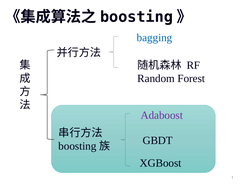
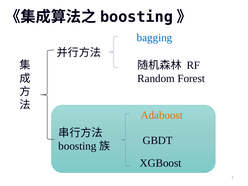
Adaboost colour: purple -> orange
